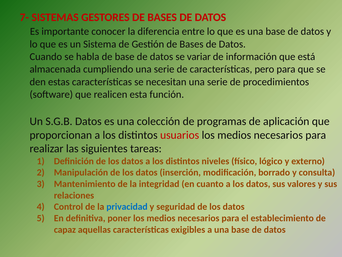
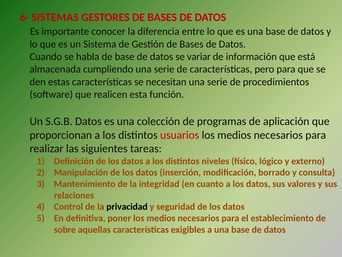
7-: 7- -> 6-
privacidad colour: blue -> black
capaz: capaz -> sobre
